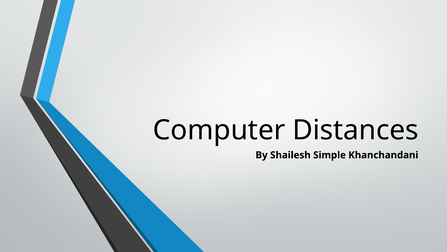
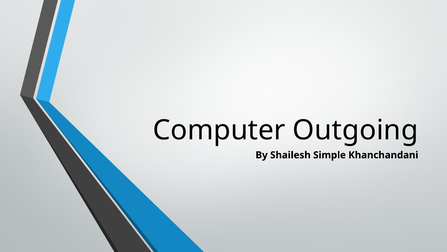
Distances: Distances -> Outgoing
